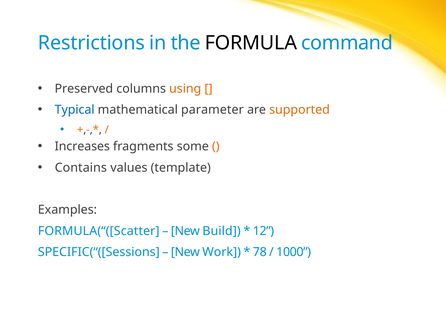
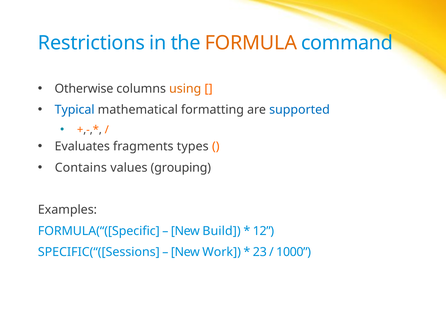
FORMULA colour: black -> orange
Preserved: Preserved -> Otherwise
parameter: parameter -> formatting
supported colour: orange -> blue
Increases: Increases -> Evaluates
some: some -> types
template: template -> grouping
FORMULA(“([Scatter: FORMULA(“([Scatter -> FORMULA(“([Specific
78: 78 -> 23
